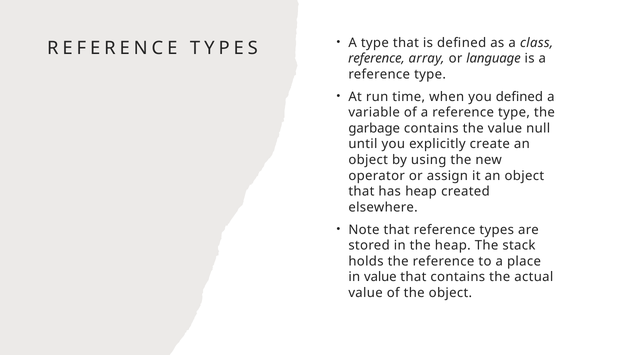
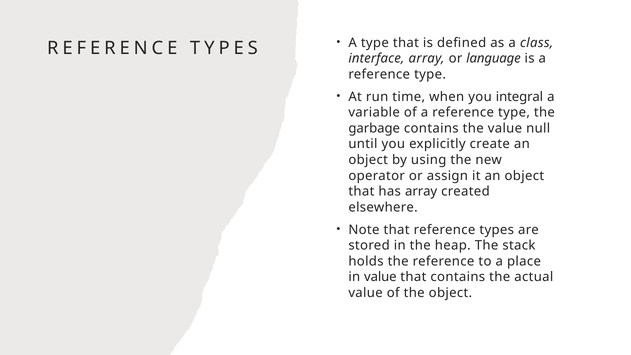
reference at (377, 59): reference -> interface
you defined: defined -> integral
has heap: heap -> array
